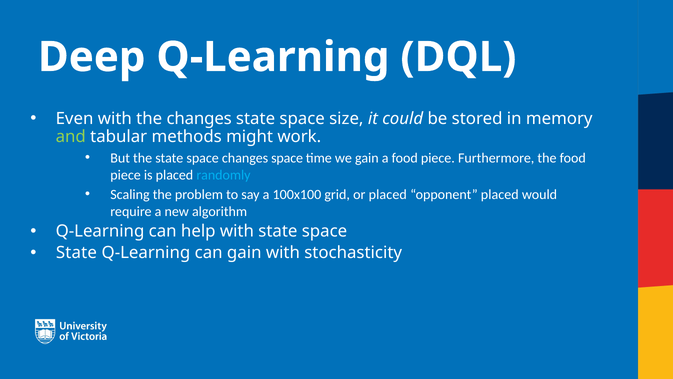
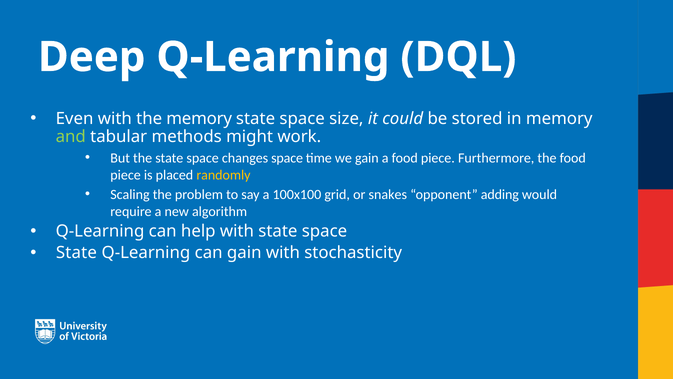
the changes: changes -> memory
randomly colour: light blue -> yellow
or placed: placed -> snakes
opponent placed: placed -> adding
